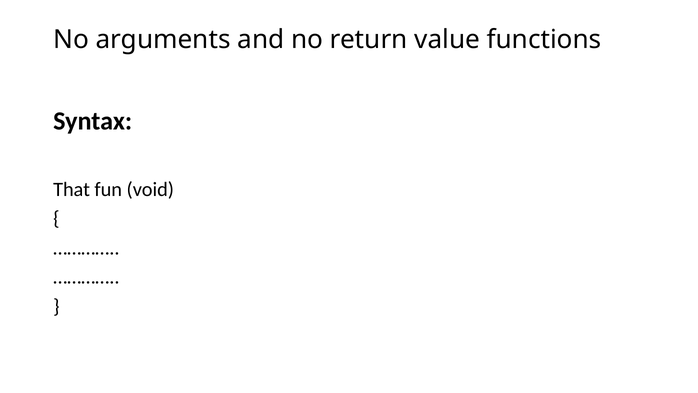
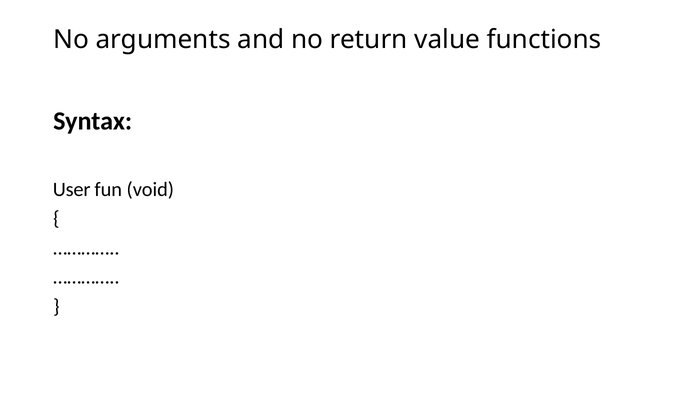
That: That -> User
